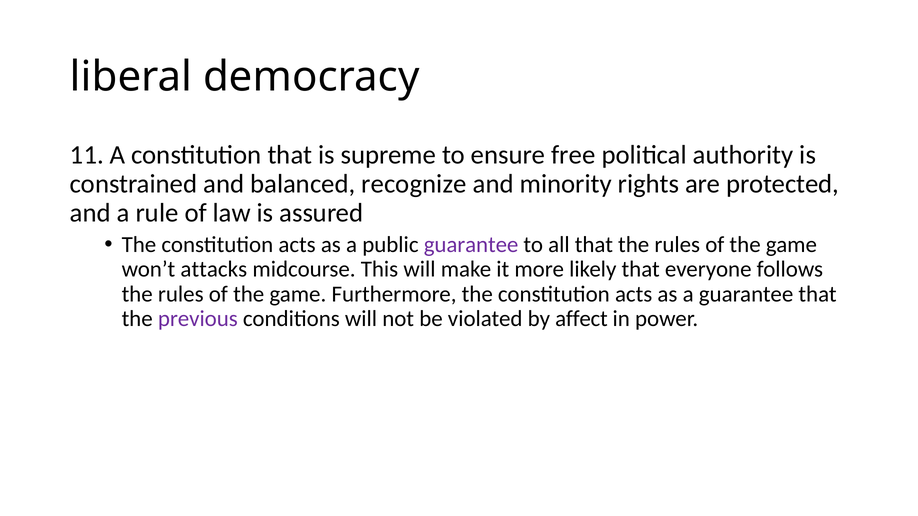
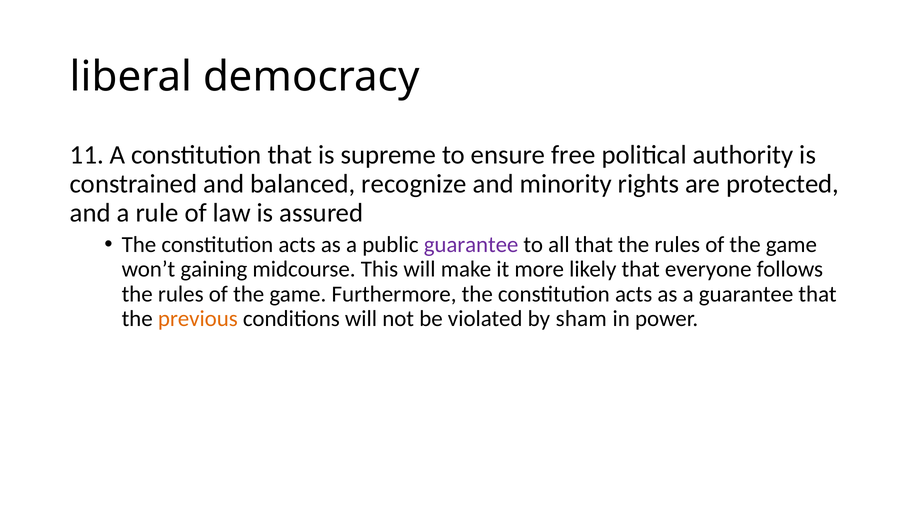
attacks: attacks -> gaining
previous colour: purple -> orange
affect: affect -> sham
